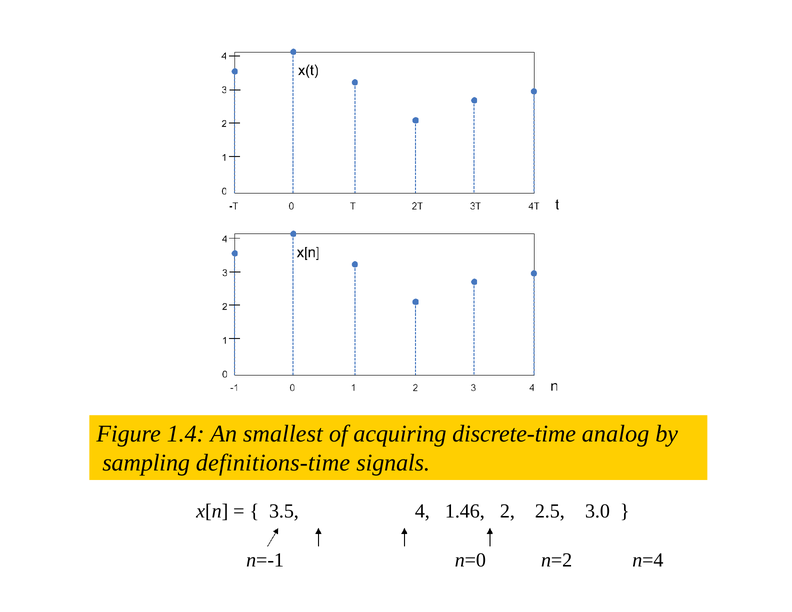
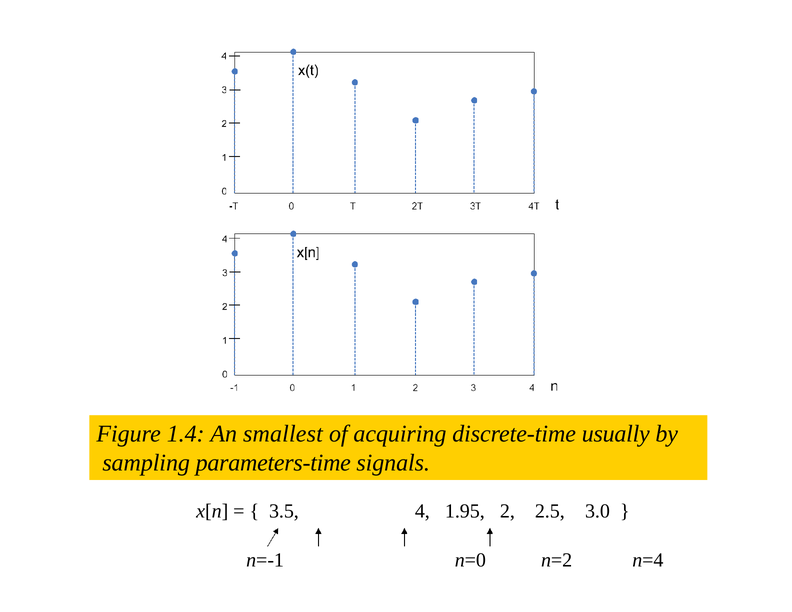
analog: analog -> usually
definitions-time: definitions-time -> parameters-time
1.46: 1.46 -> 1.95
